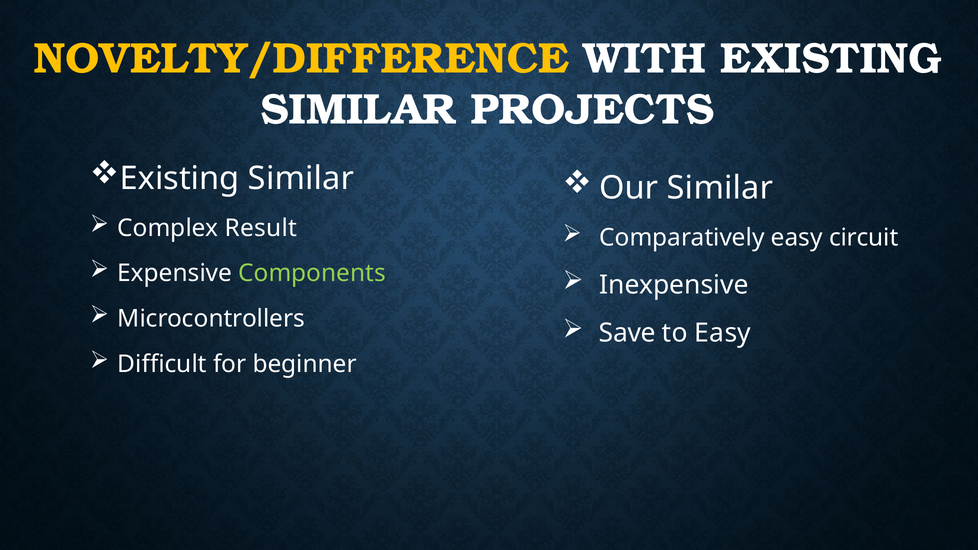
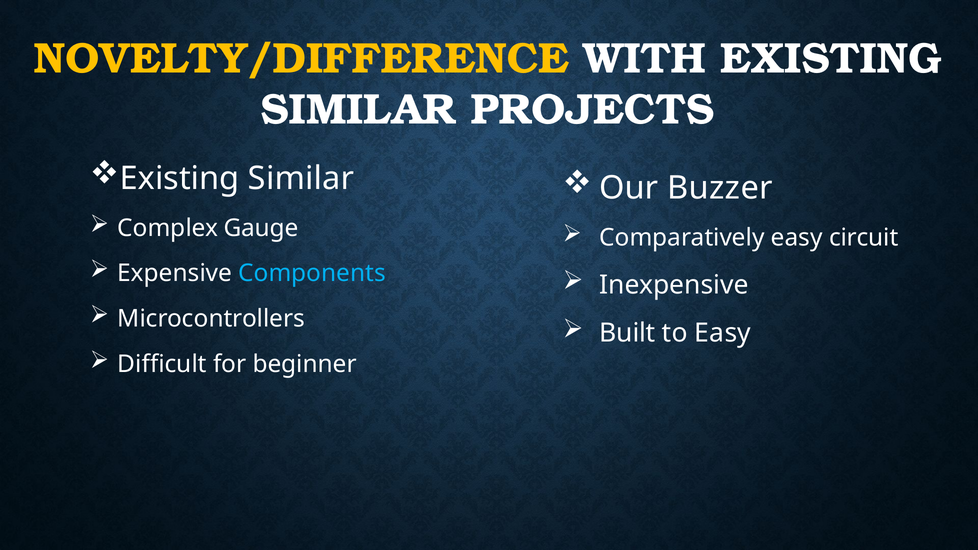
Our Similar: Similar -> Buzzer
Result: Result -> Gauge
Components colour: light green -> light blue
Save: Save -> Built
